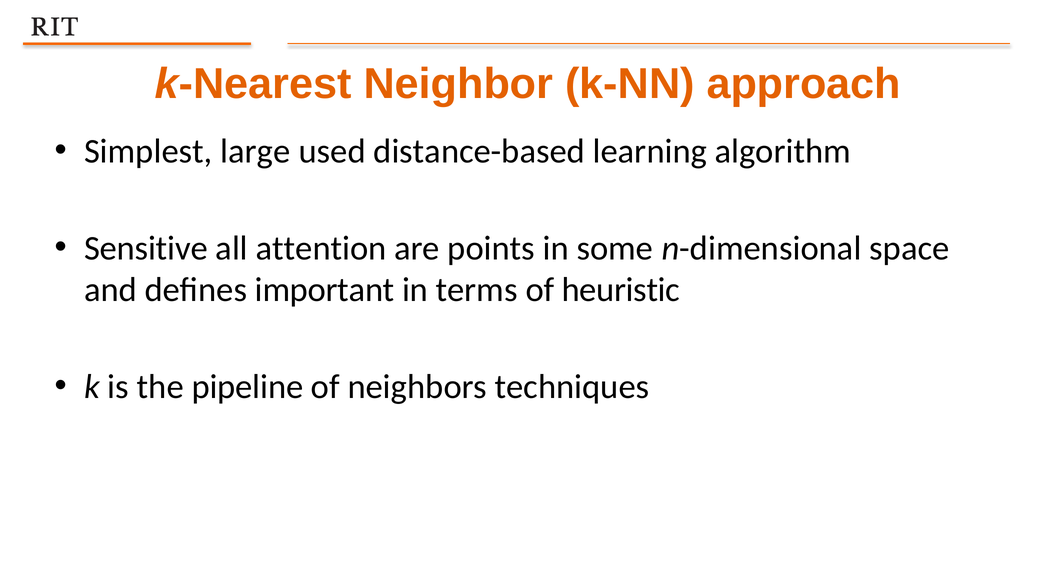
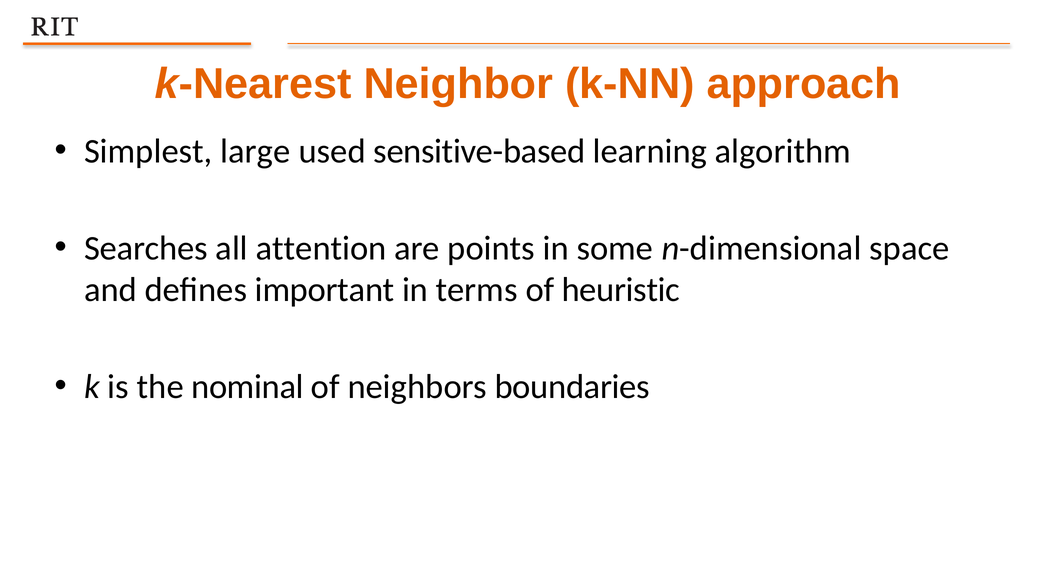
distance-based: distance-based -> sensitive-based
Sensitive: Sensitive -> Searches
pipeline: pipeline -> nominal
techniques: techniques -> boundaries
